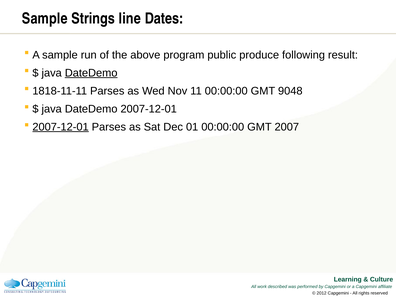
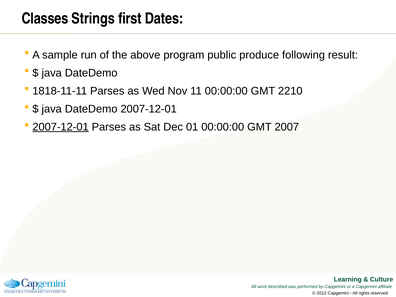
Sample at (45, 18): Sample -> Classes
line: line -> first
DateDemo at (91, 73) underline: present -> none
9048: 9048 -> 2210
